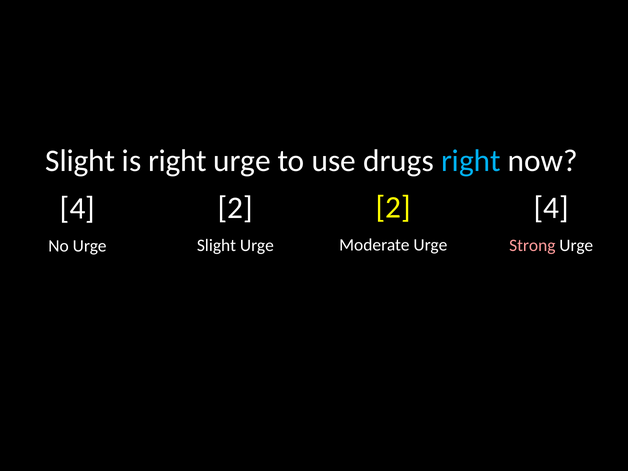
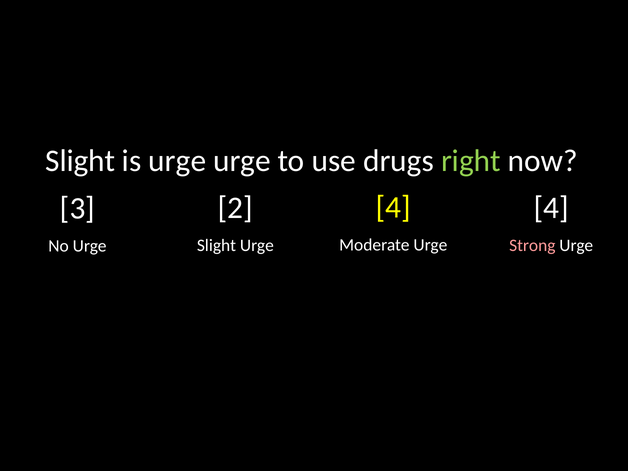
is right: right -> urge
right at (471, 161) colour: light blue -> light green
2 at (393, 208): 2 -> 4
4 at (77, 209): 4 -> 3
